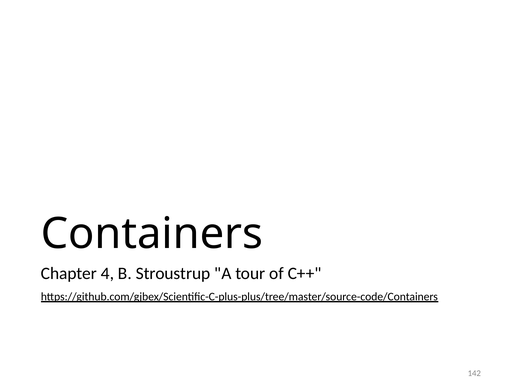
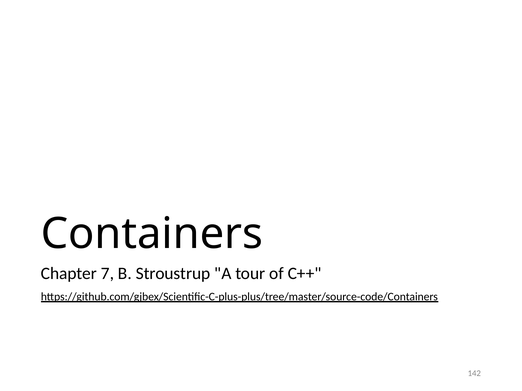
4: 4 -> 7
